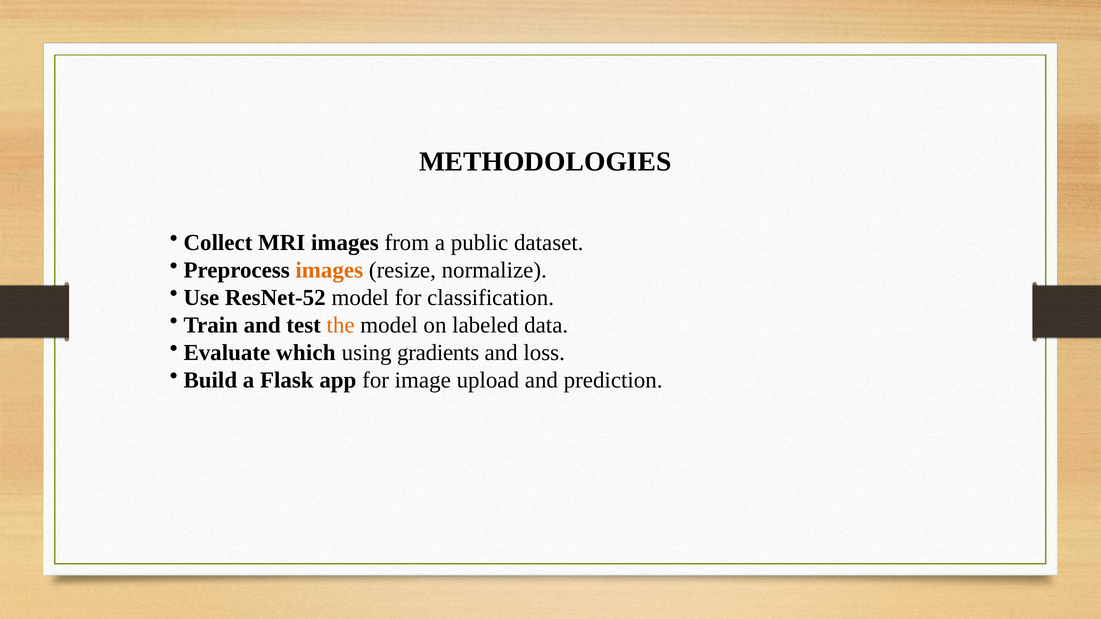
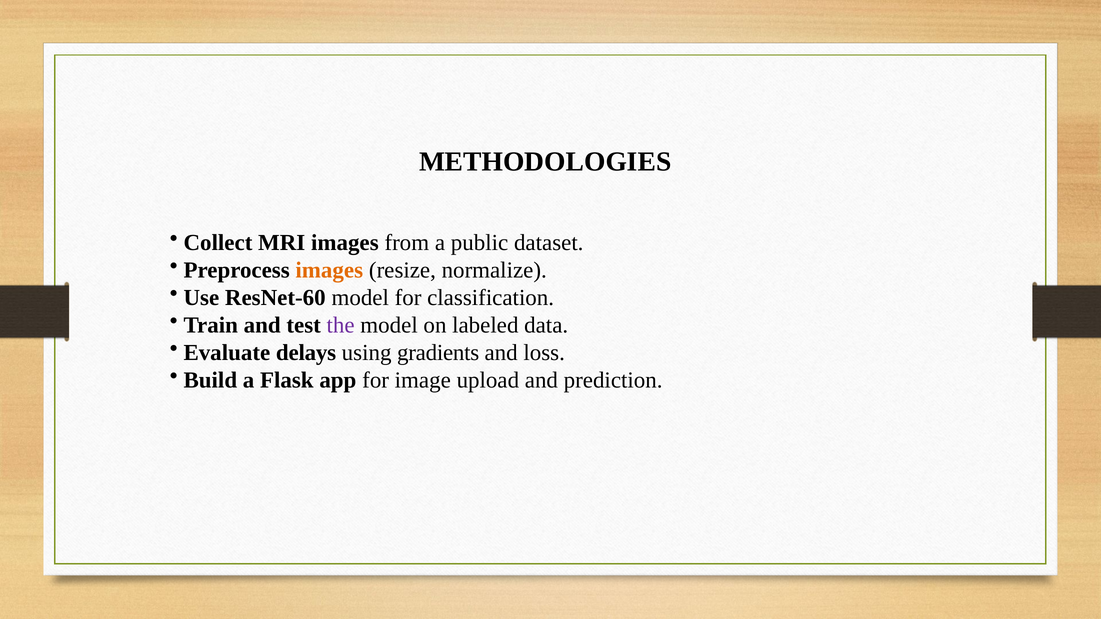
ResNet-52: ResNet-52 -> ResNet-60
the colour: orange -> purple
which: which -> delays
